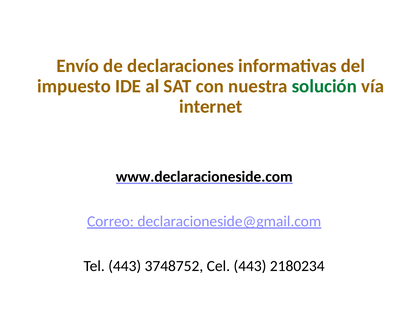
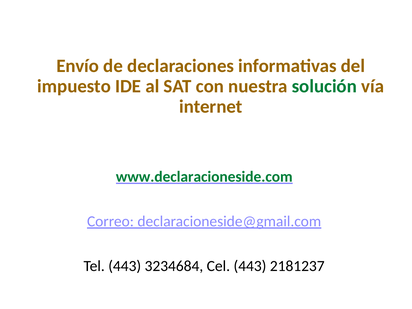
www.declaracioneside.com colour: black -> green
3748752: 3748752 -> 3234684
2180234: 2180234 -> 2181237
